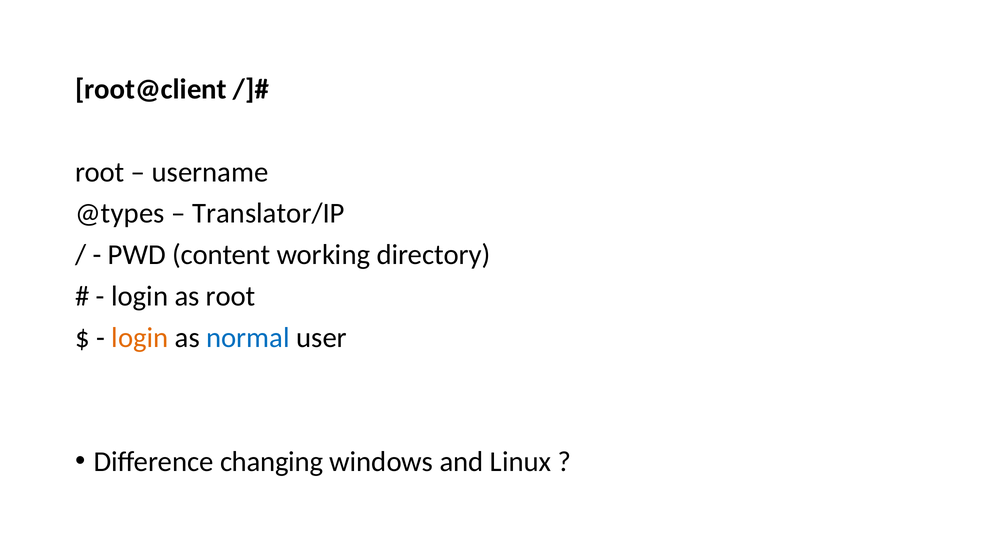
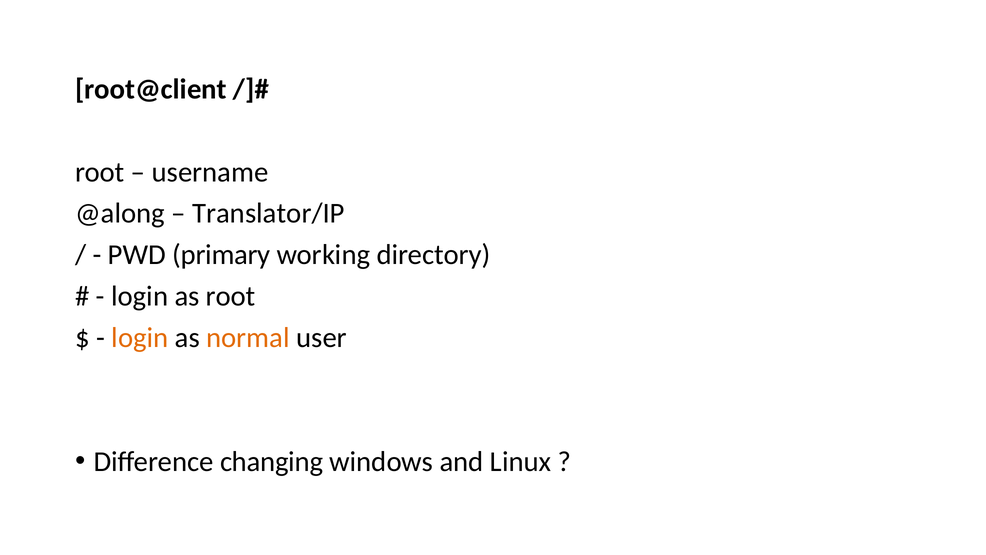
@types: @types -> @along
content: content -> primary
normal colour: blue -> orange
